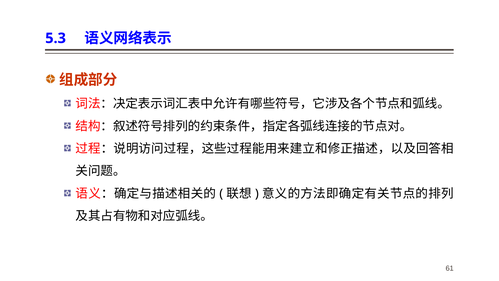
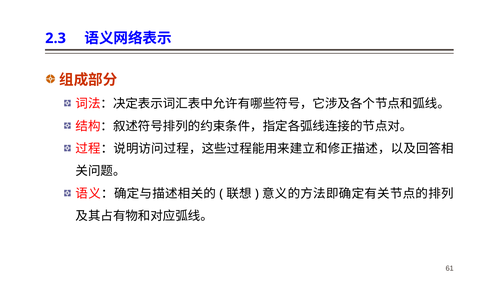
5.3: 5.3 -> 2.3
